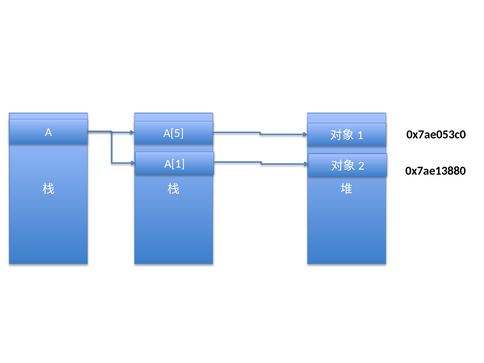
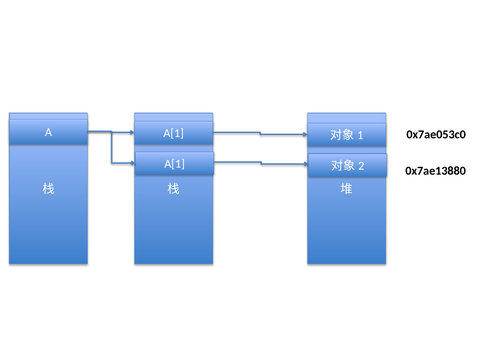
A[5 at (174, 133): A[5 -> A[1
